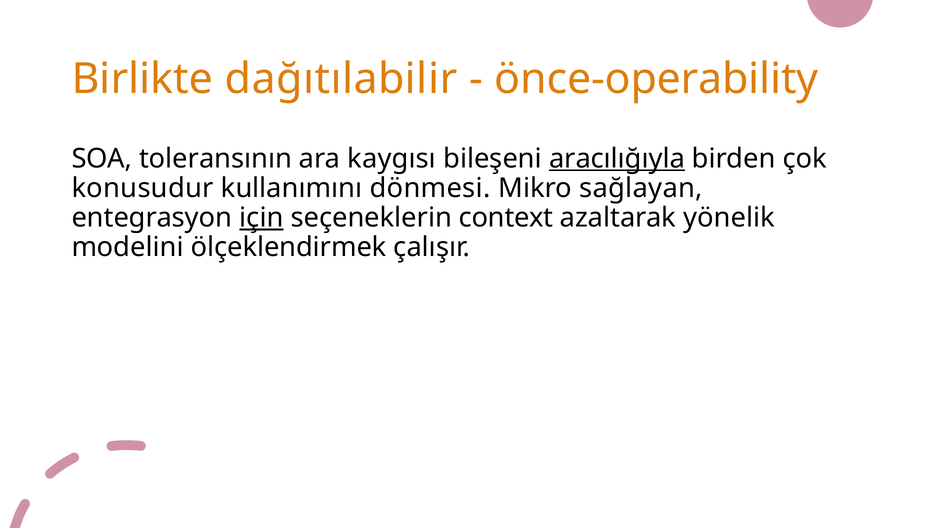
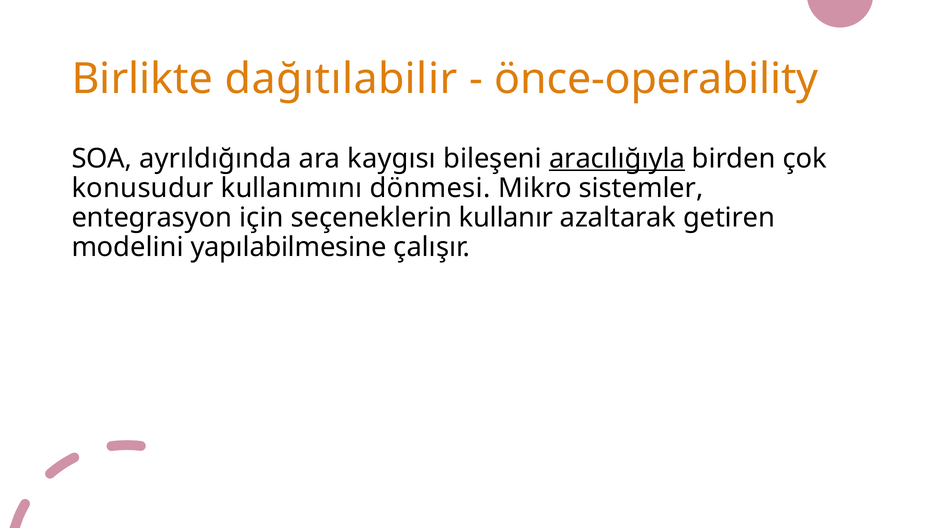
toleransının: toleransının -> ayrıldığında
sağlayan: sağlayan -> sistemler
için underline: present -> none
context: context -> kullanır
yönelik: yönelik -> getiren
ölçeklendirmek: ölçeklendirmek -> yapılabilmesine
